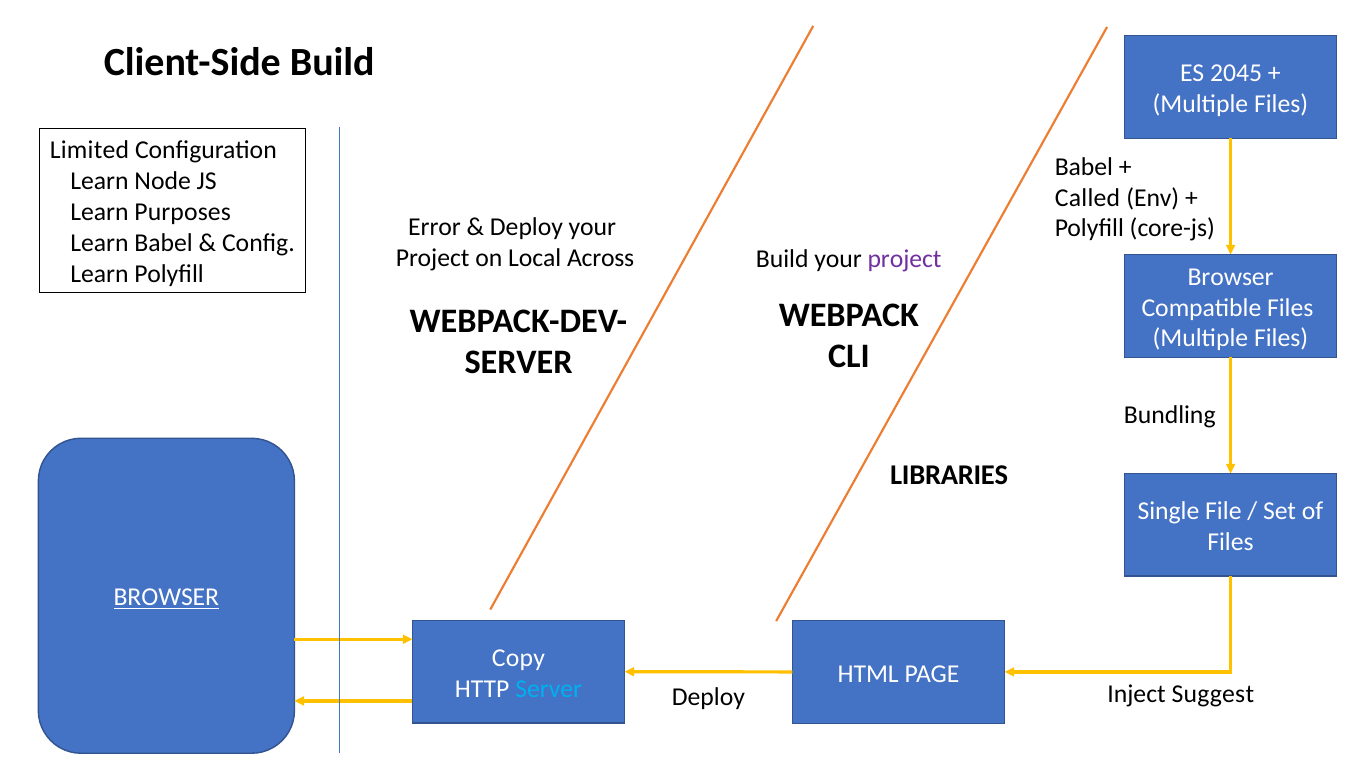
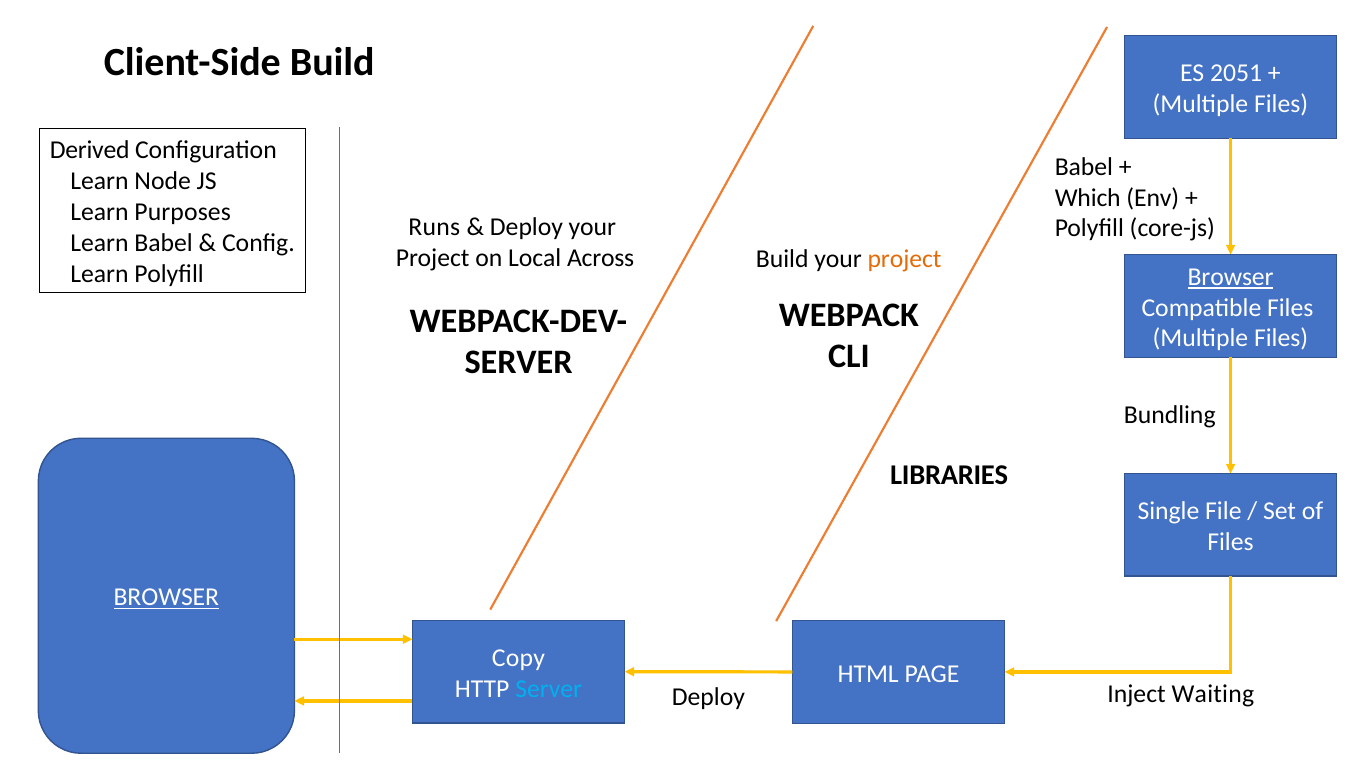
2045: 2045 -> 2051
Limited: Limited -> Derived
Called: Called -> Which
Error: Error -> Runs
project at (904, 259) colour: purple -> orange
Browser at (1231, 277) underline: none -> present
Suggest: Suggest -> Waiting
